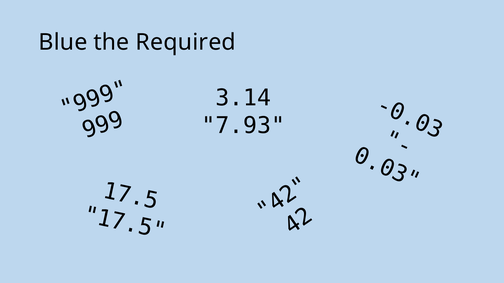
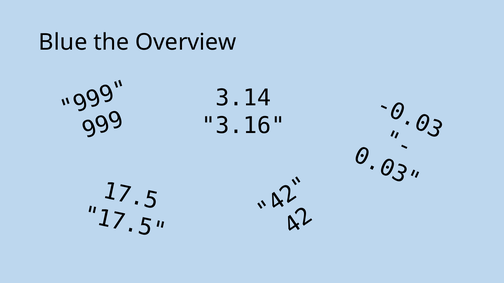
Required: Required -> Overview
7.93: 7.93 -> 3.16
